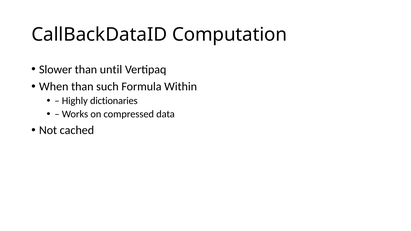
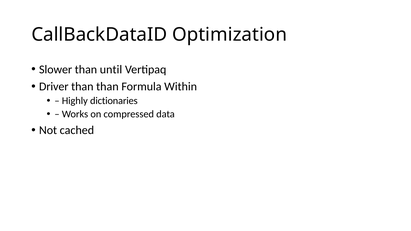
Computation: Computation -> Optimization
When: When -> Driver
than such: such -> than
